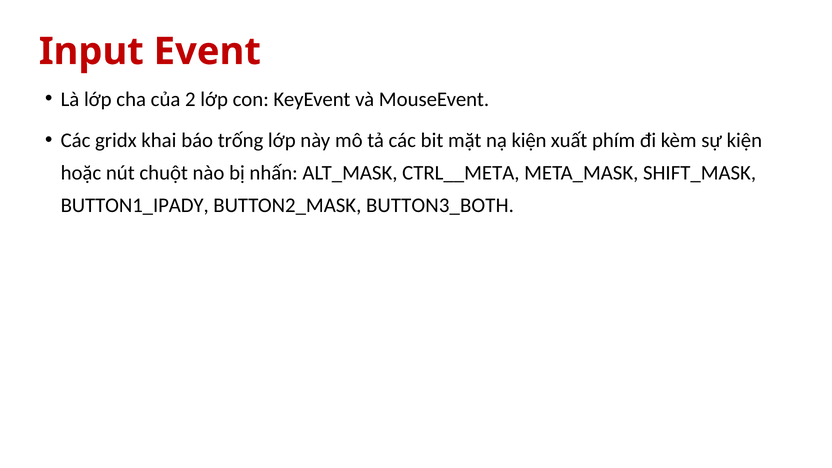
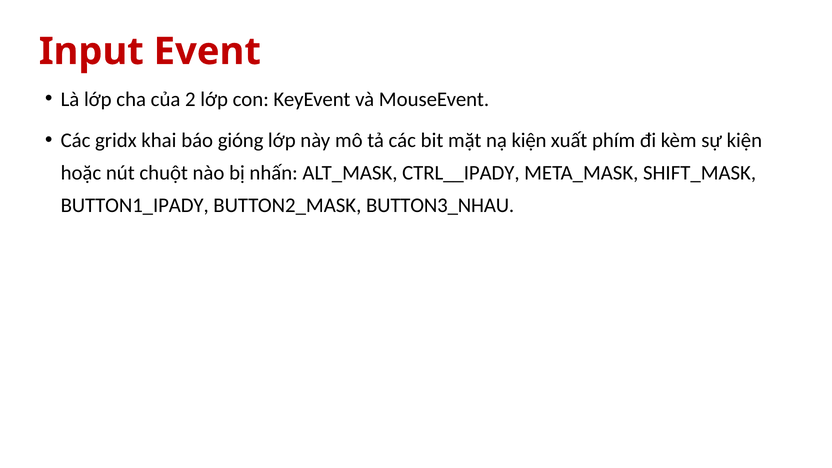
trống: trống -> gióng
CTRL__META: CTRL__META -> CTRL__IPADY
BUTTON3_BOTH: BUTTON3_BOTH -> BUTTON3_NHAU
